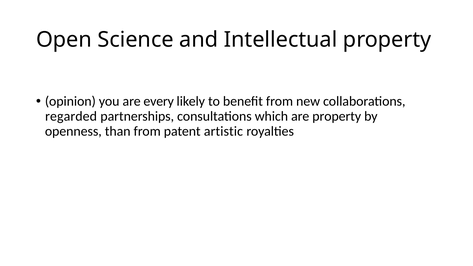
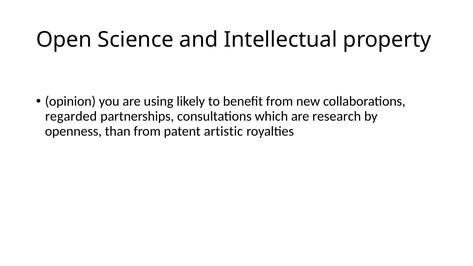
every: every -> using
are property: property -> research
